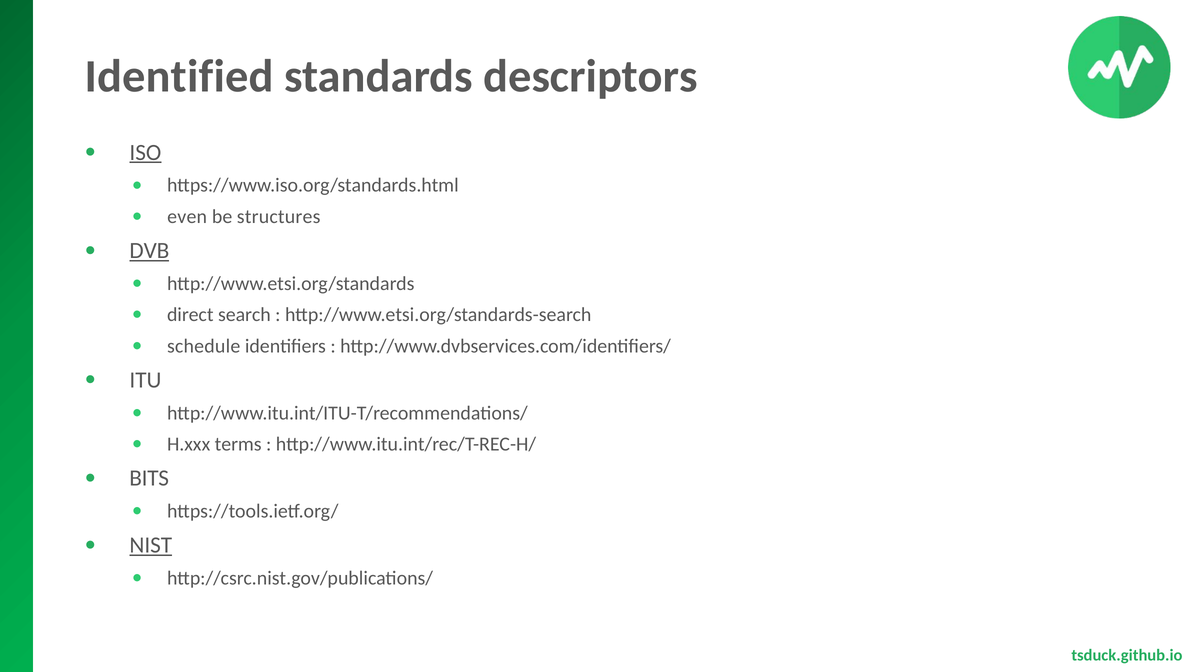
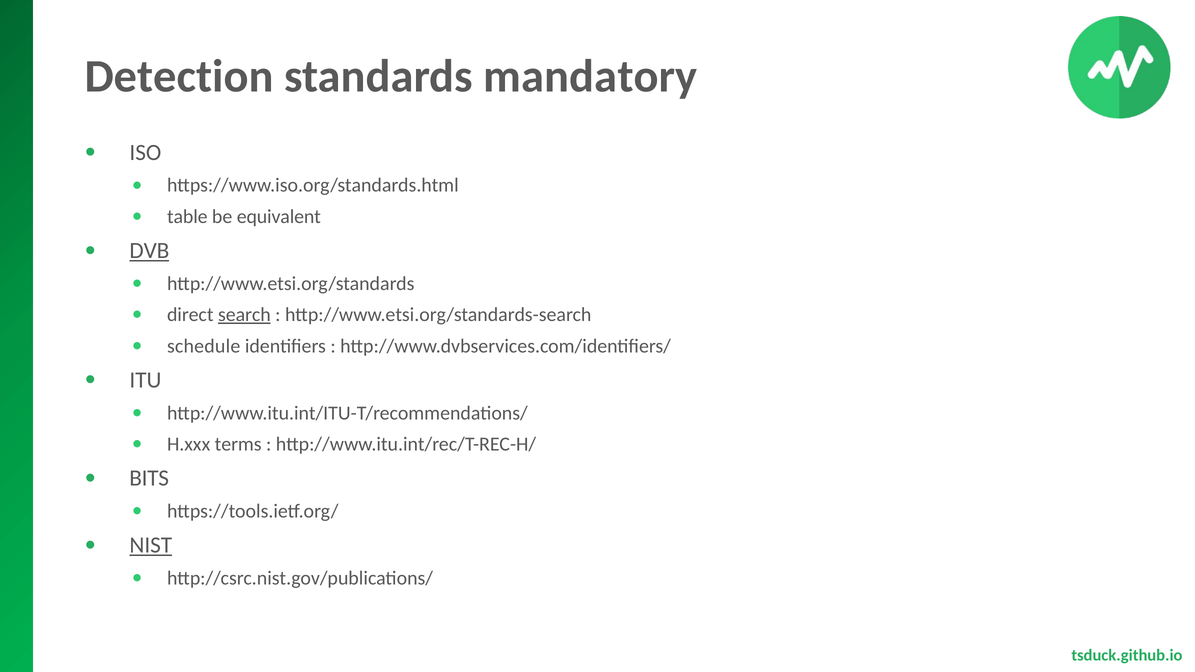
Identified: Identified -> Detection
descriptors: descriptors -> mandatory
ISO underline: present -> none
even: even -> table
structures: structures -> equivalent
search underline: none -> present
